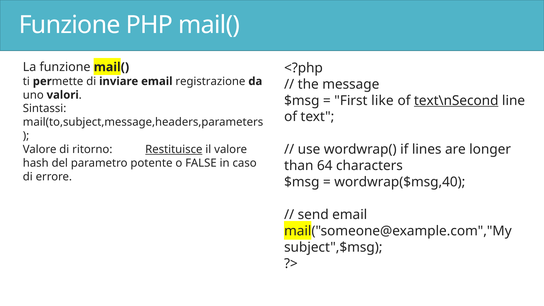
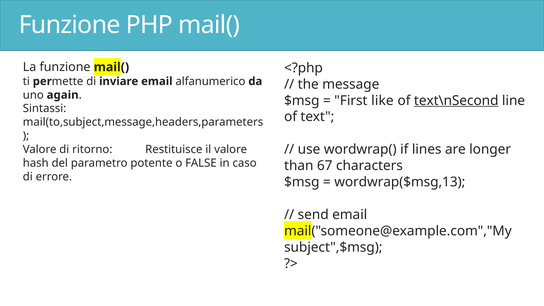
registrazione: registrazione -> alfanumerico
valori: valori -> again
Restituisce underline: present -> none
64: 64 -> 67
wordwrap($msg,40: wordwrap($msg,40 -> wordwrap($msg,13
